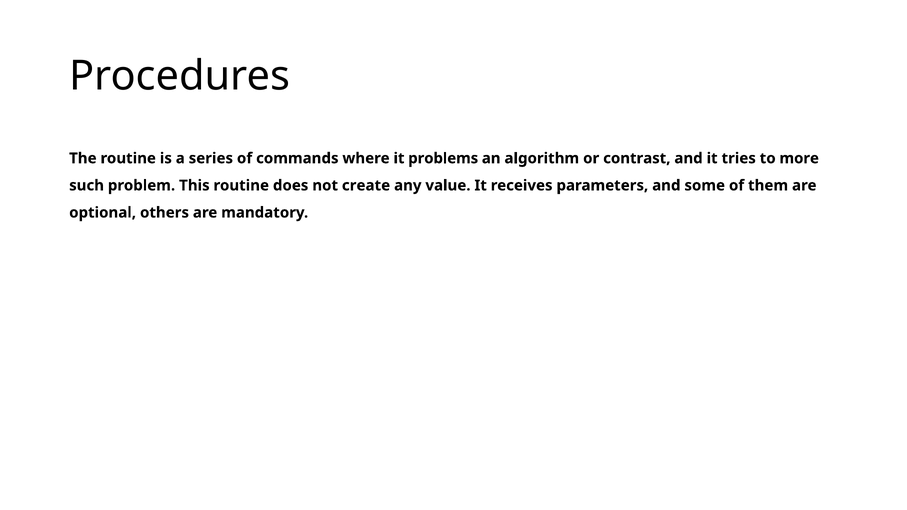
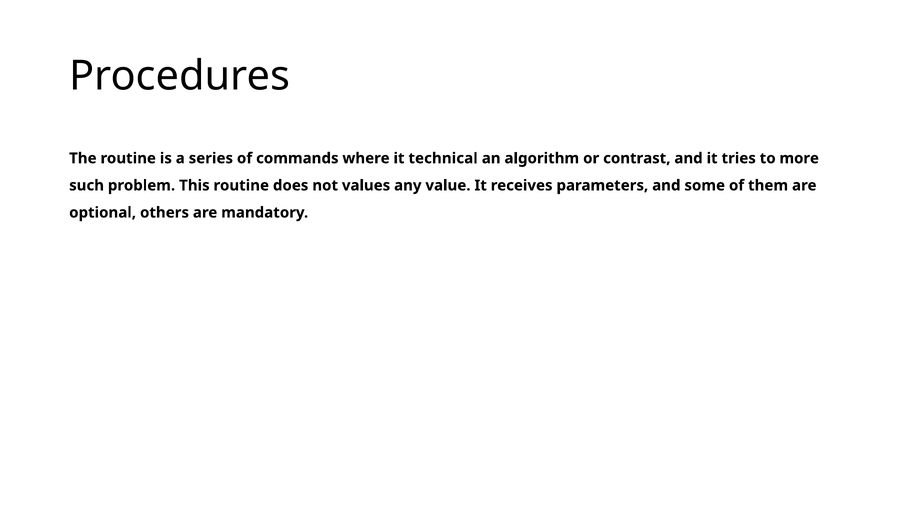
problems: problems -> technical
create: create -> values
